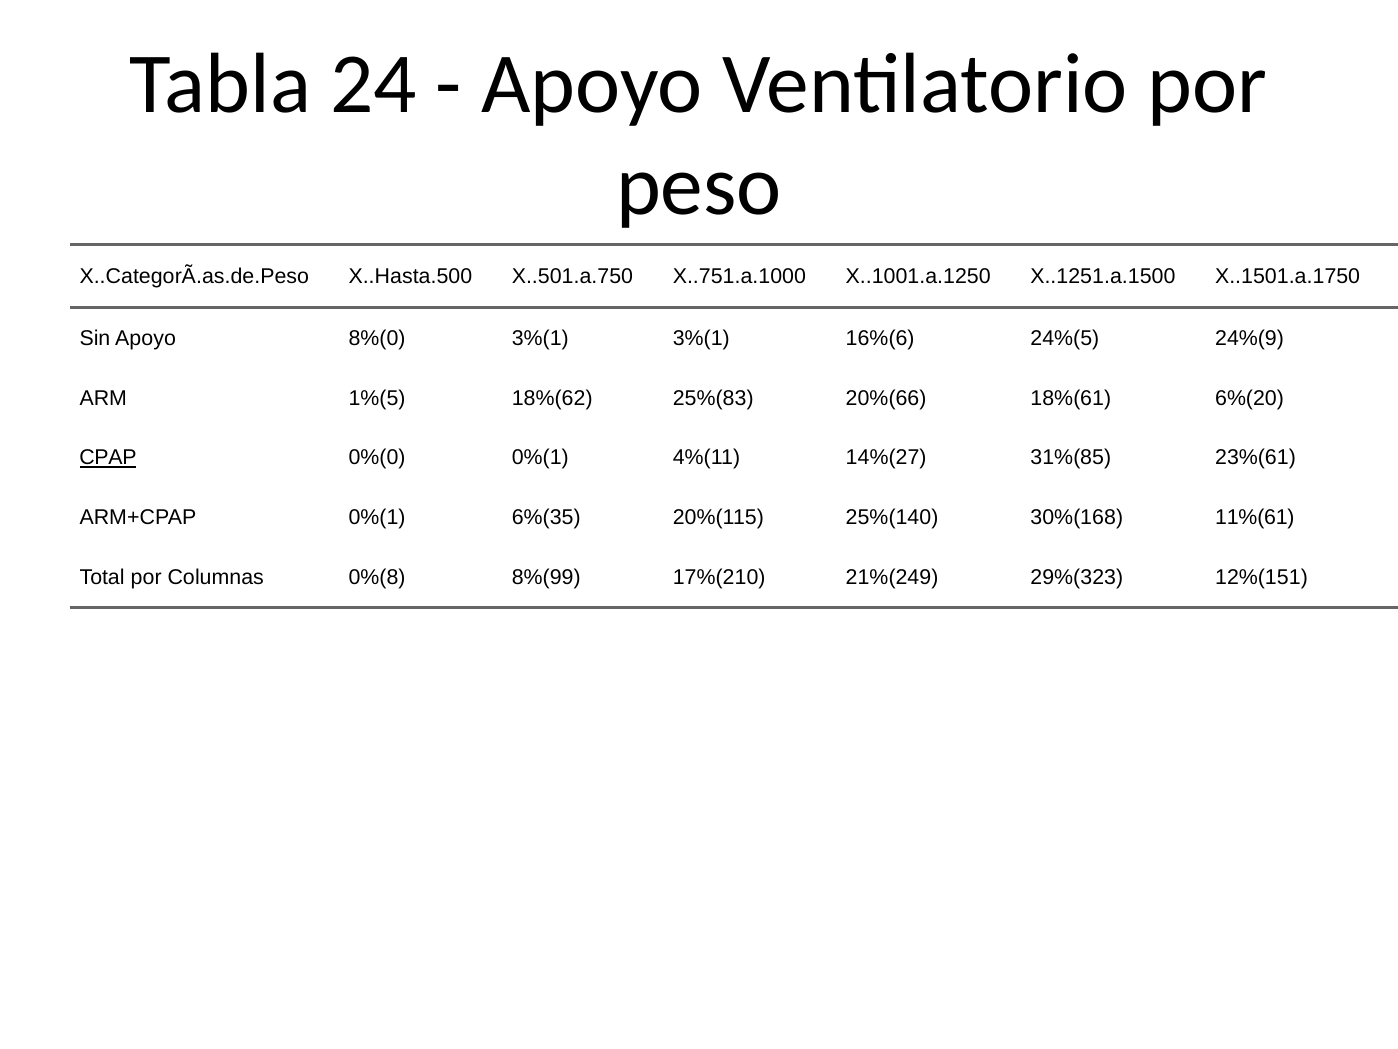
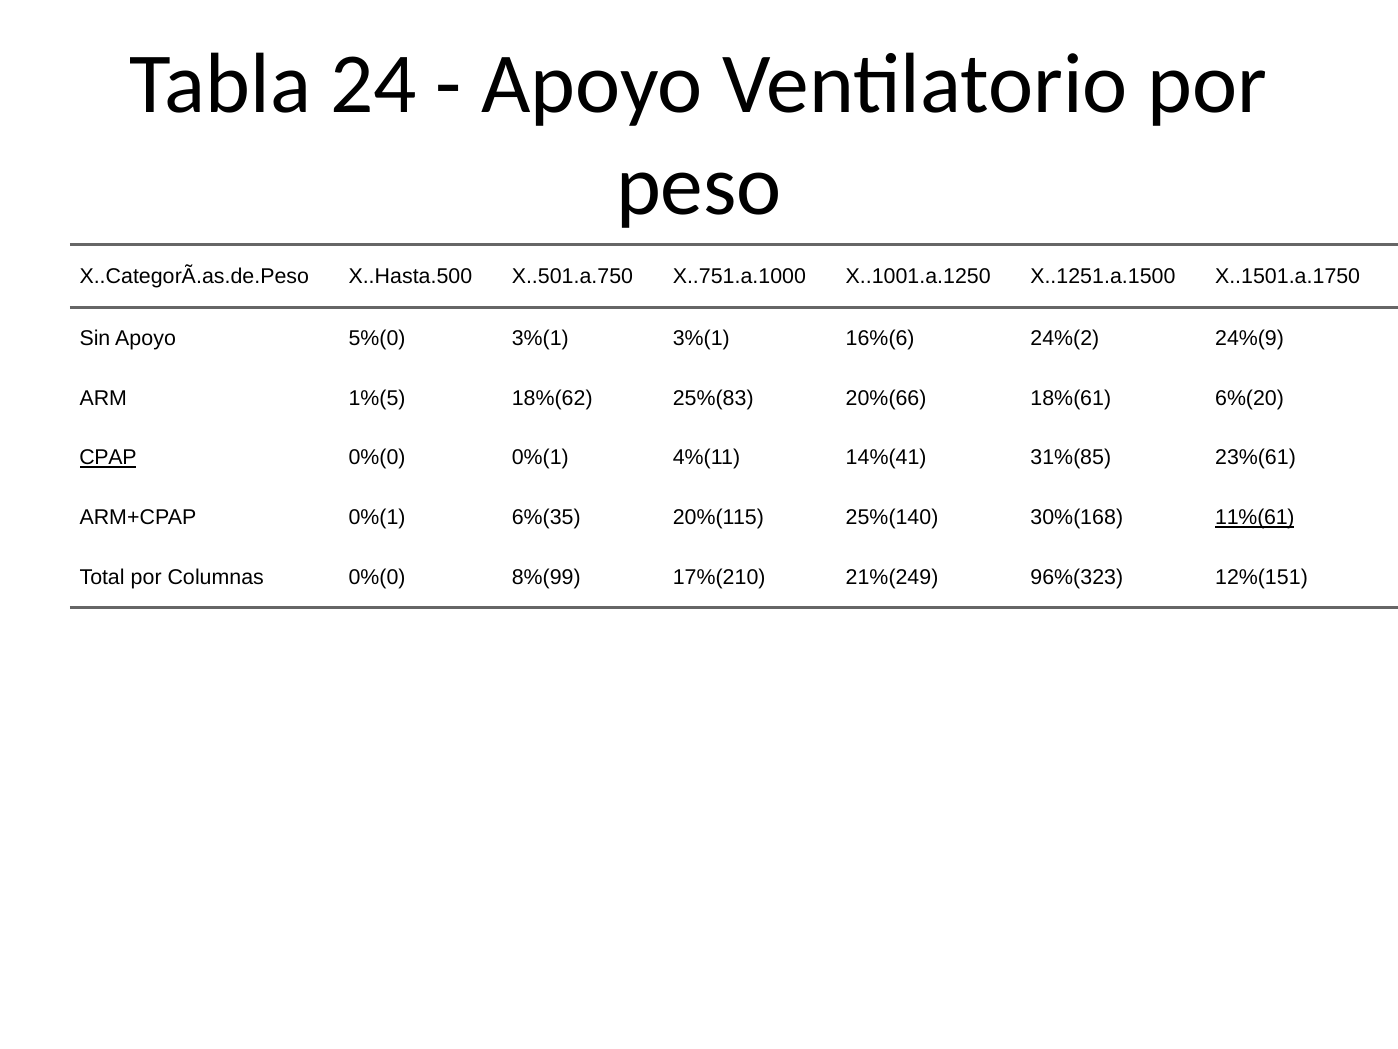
8%(0: 8%(0 -> 5%(0
24%(5: 24%(5 -> 24%(2
14%(27: 14%(27 -> 14%(41
11%(61 underline: none -> present
Columnas 0%(8: 0%(8 -> 0%(0
29%(323: 29%(323 -> 96%(323
